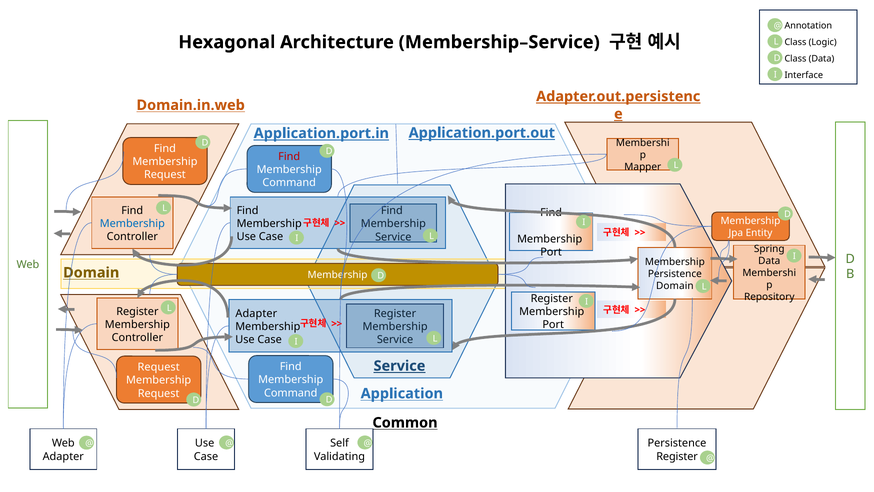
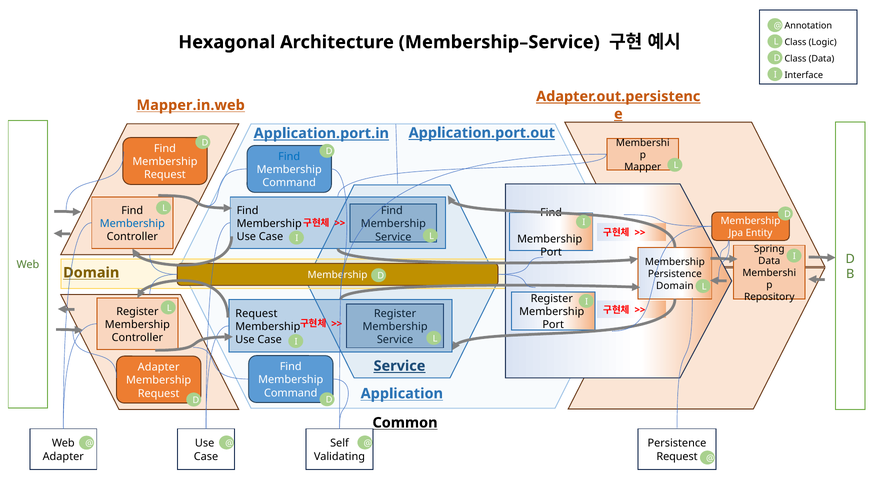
Domain.in.web: Domain.in.web -> Mapper.in.web
Find at (289, 156) colour: red -> blue
Adapter at (256, 313): Adapter -> Request
Request at (159, 367): Request -> Adapter
Register at (677, 456): Register -> Request
